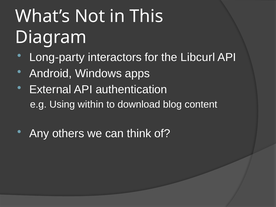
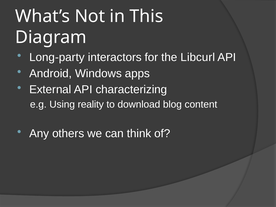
authentication: authentication -> characterizing
within: within -> reality
